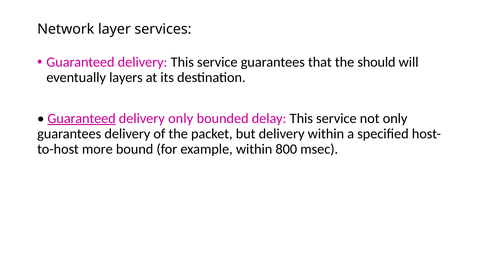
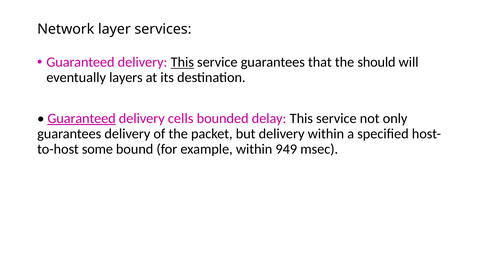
This at (182, 62) underline: none -> present
delivery only: only -> cells
more: more -> some
800: 800 -> 949
